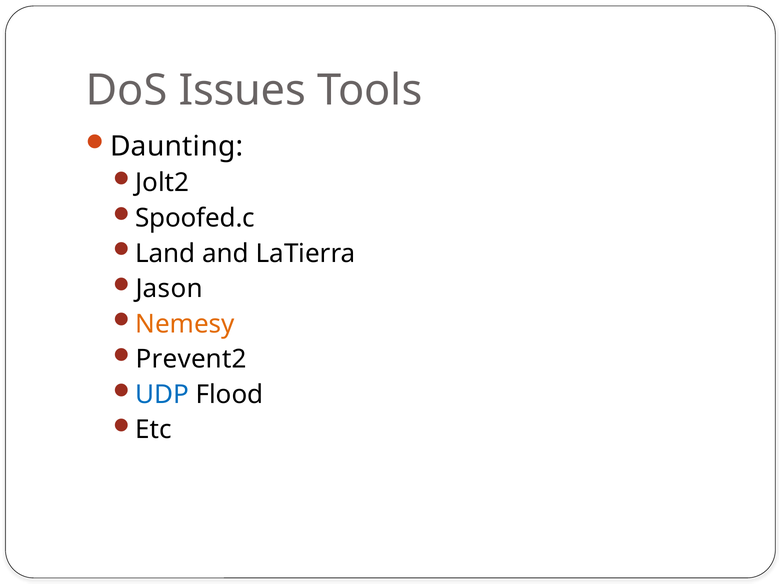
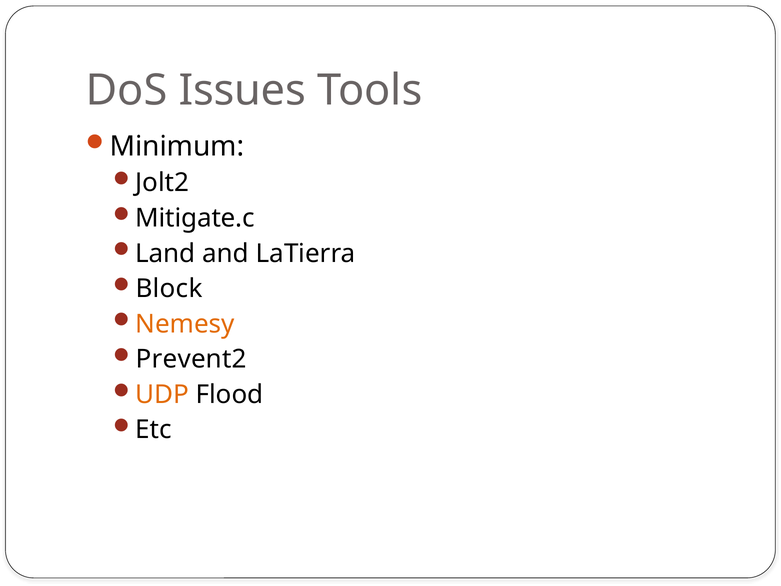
Daunting: Daunting -> Minimum
Spoofed.c: Spoofed.c -> Mitigate.c
Jason: Jason -> Block
UDP colour: blue -> orange
